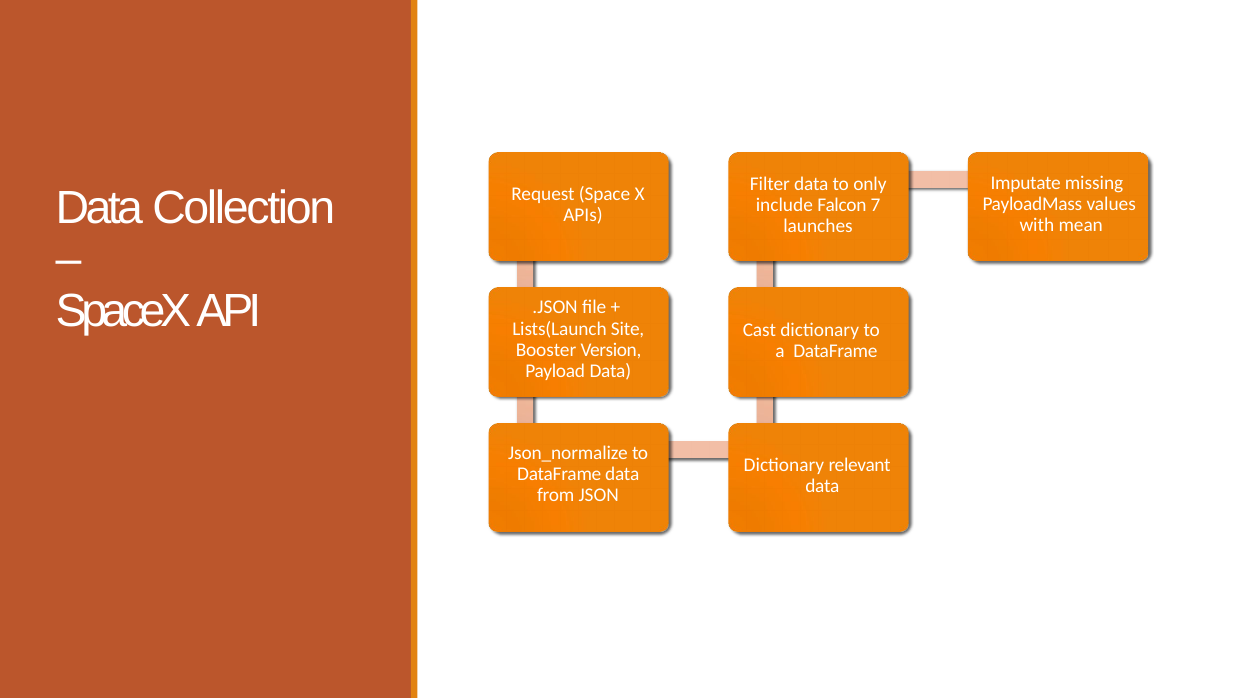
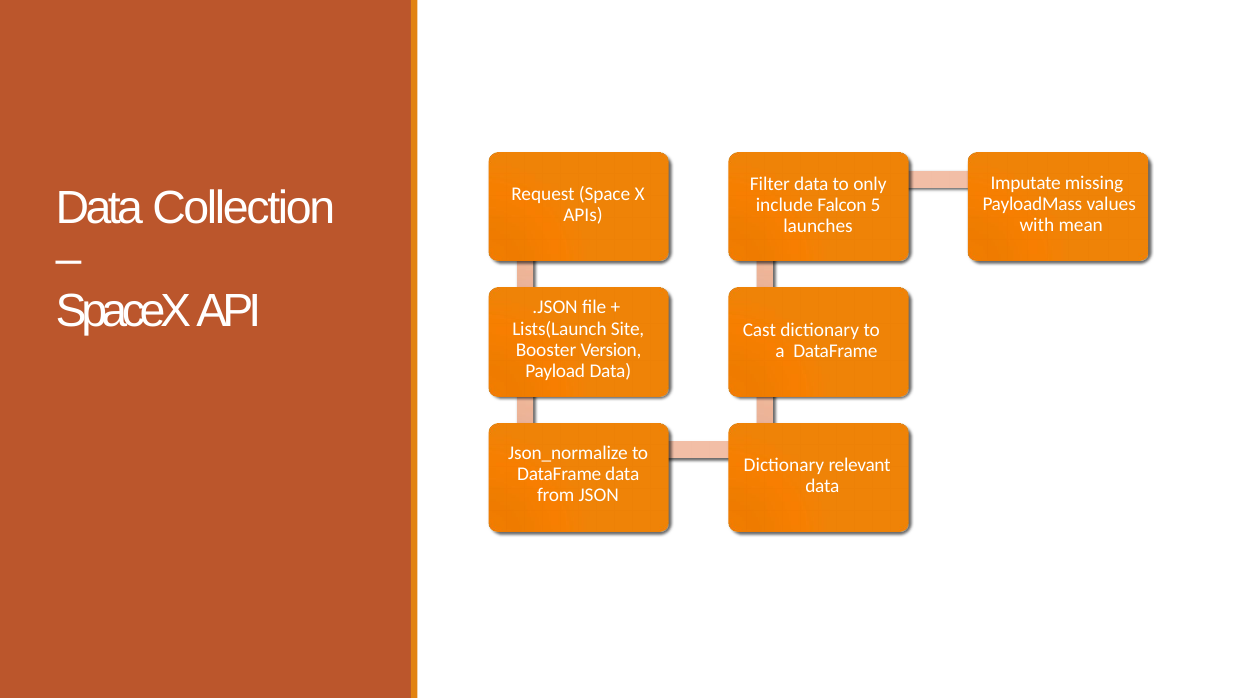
7: 7 -> 5
